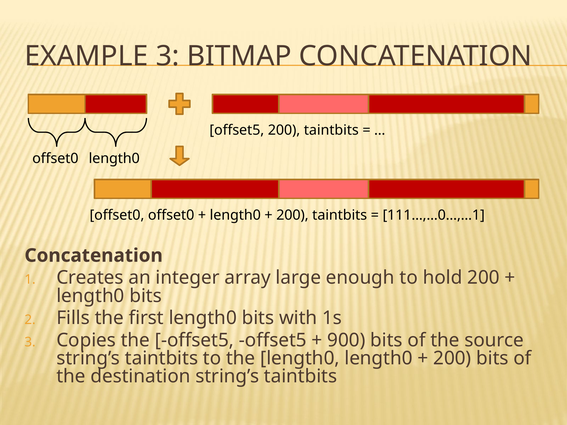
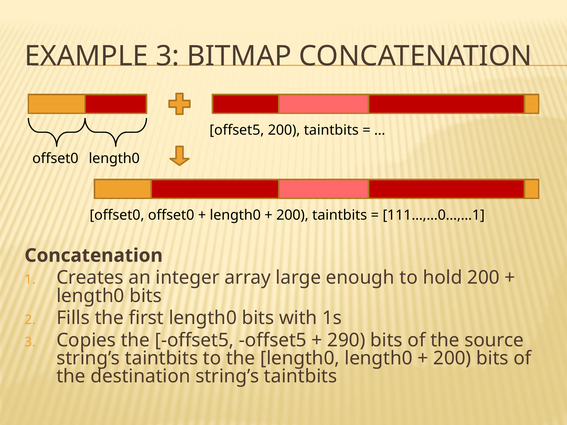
900: 900 -> 290
